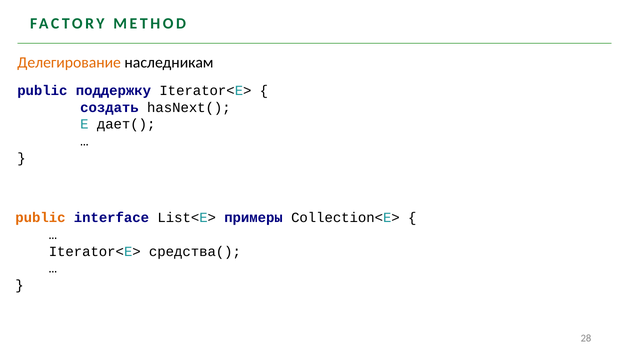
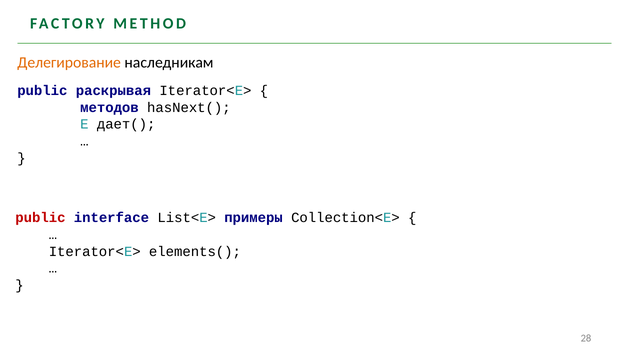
поддержку: поддержку -> раскрывая
создать: создать -> методов
public at (40, 218) colour: orange -> red
средства(: средства( -> elements(
